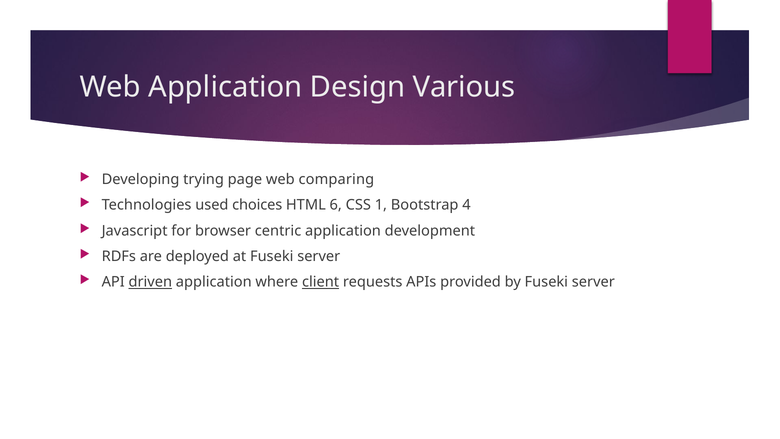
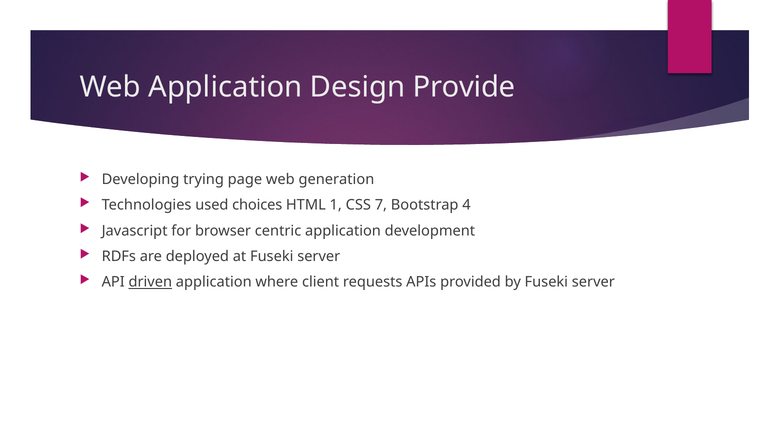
Various: Various -> Provide
comparing: comparing -> generation
6: 6 -> 1
1: 1 -> 7
client underline: present -> none
